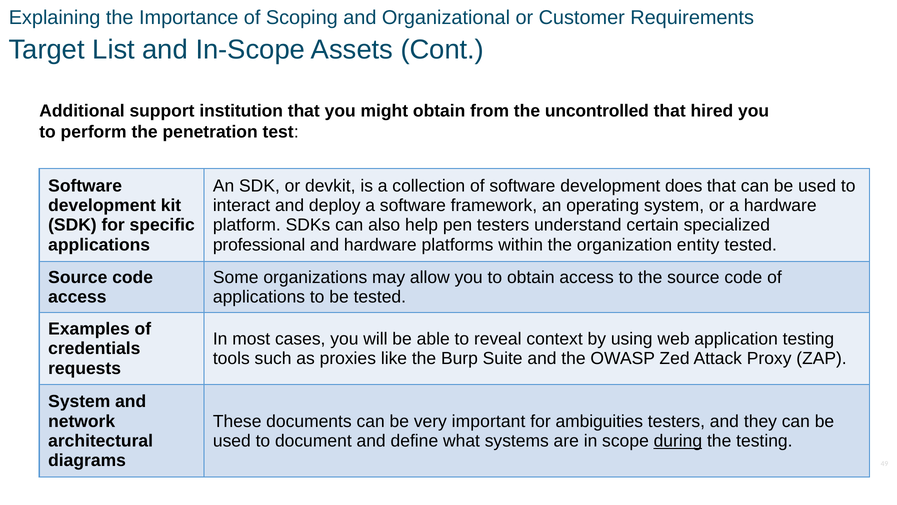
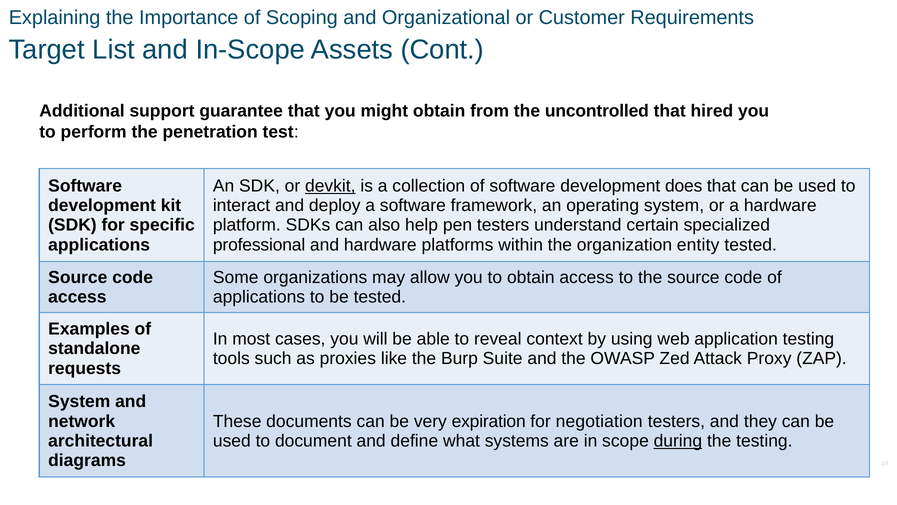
institution: institution -> guarantee
devkit underline: none -> present
credentials: credentials -> standalone
important: important -> expiration
ambiguities: ambiguities -> negotiation
